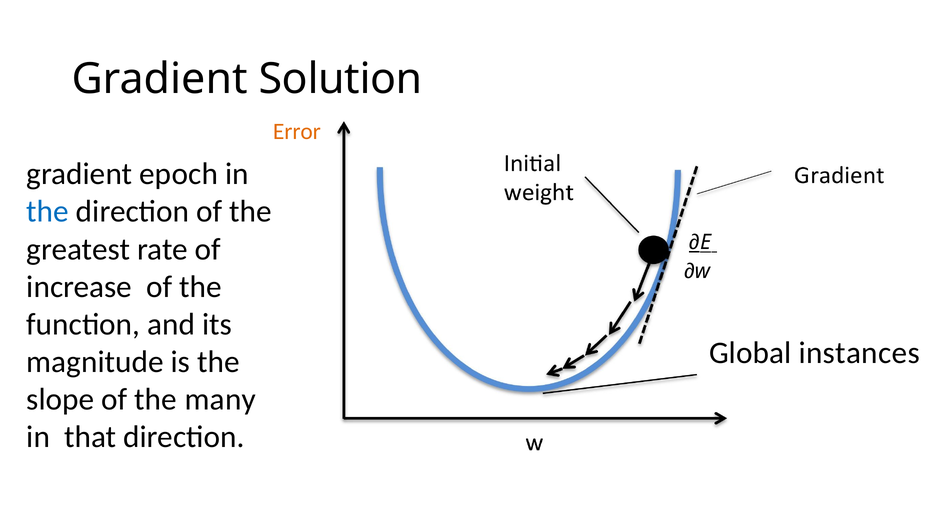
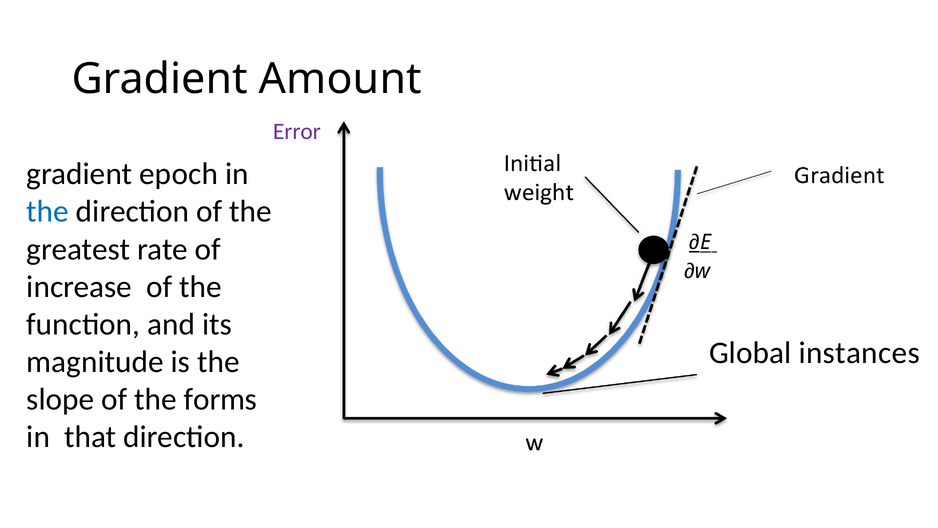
Solution: Solution -> Amount
Error colour: orange -> purple
many: many -> forms
